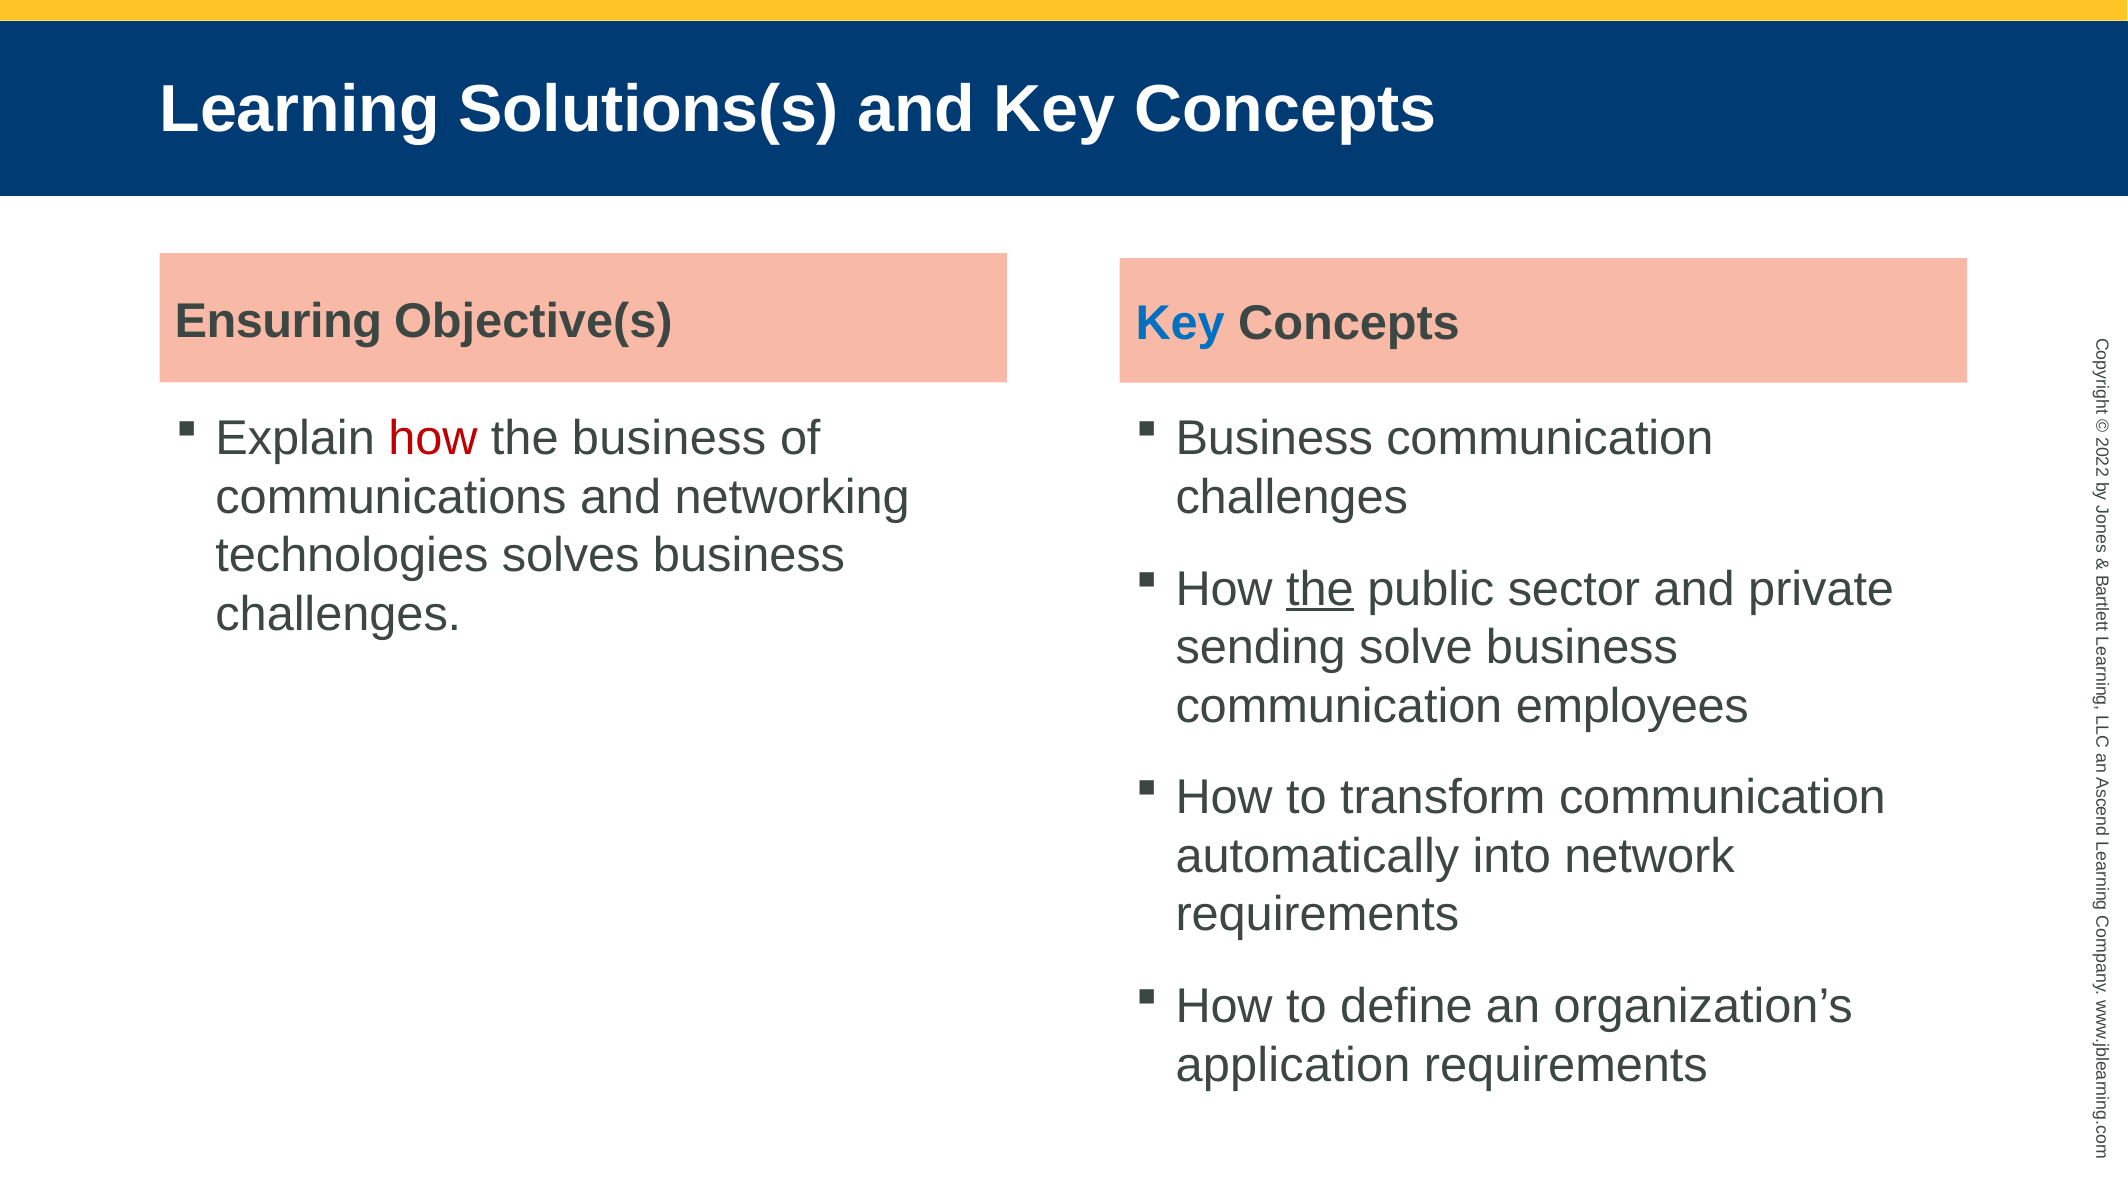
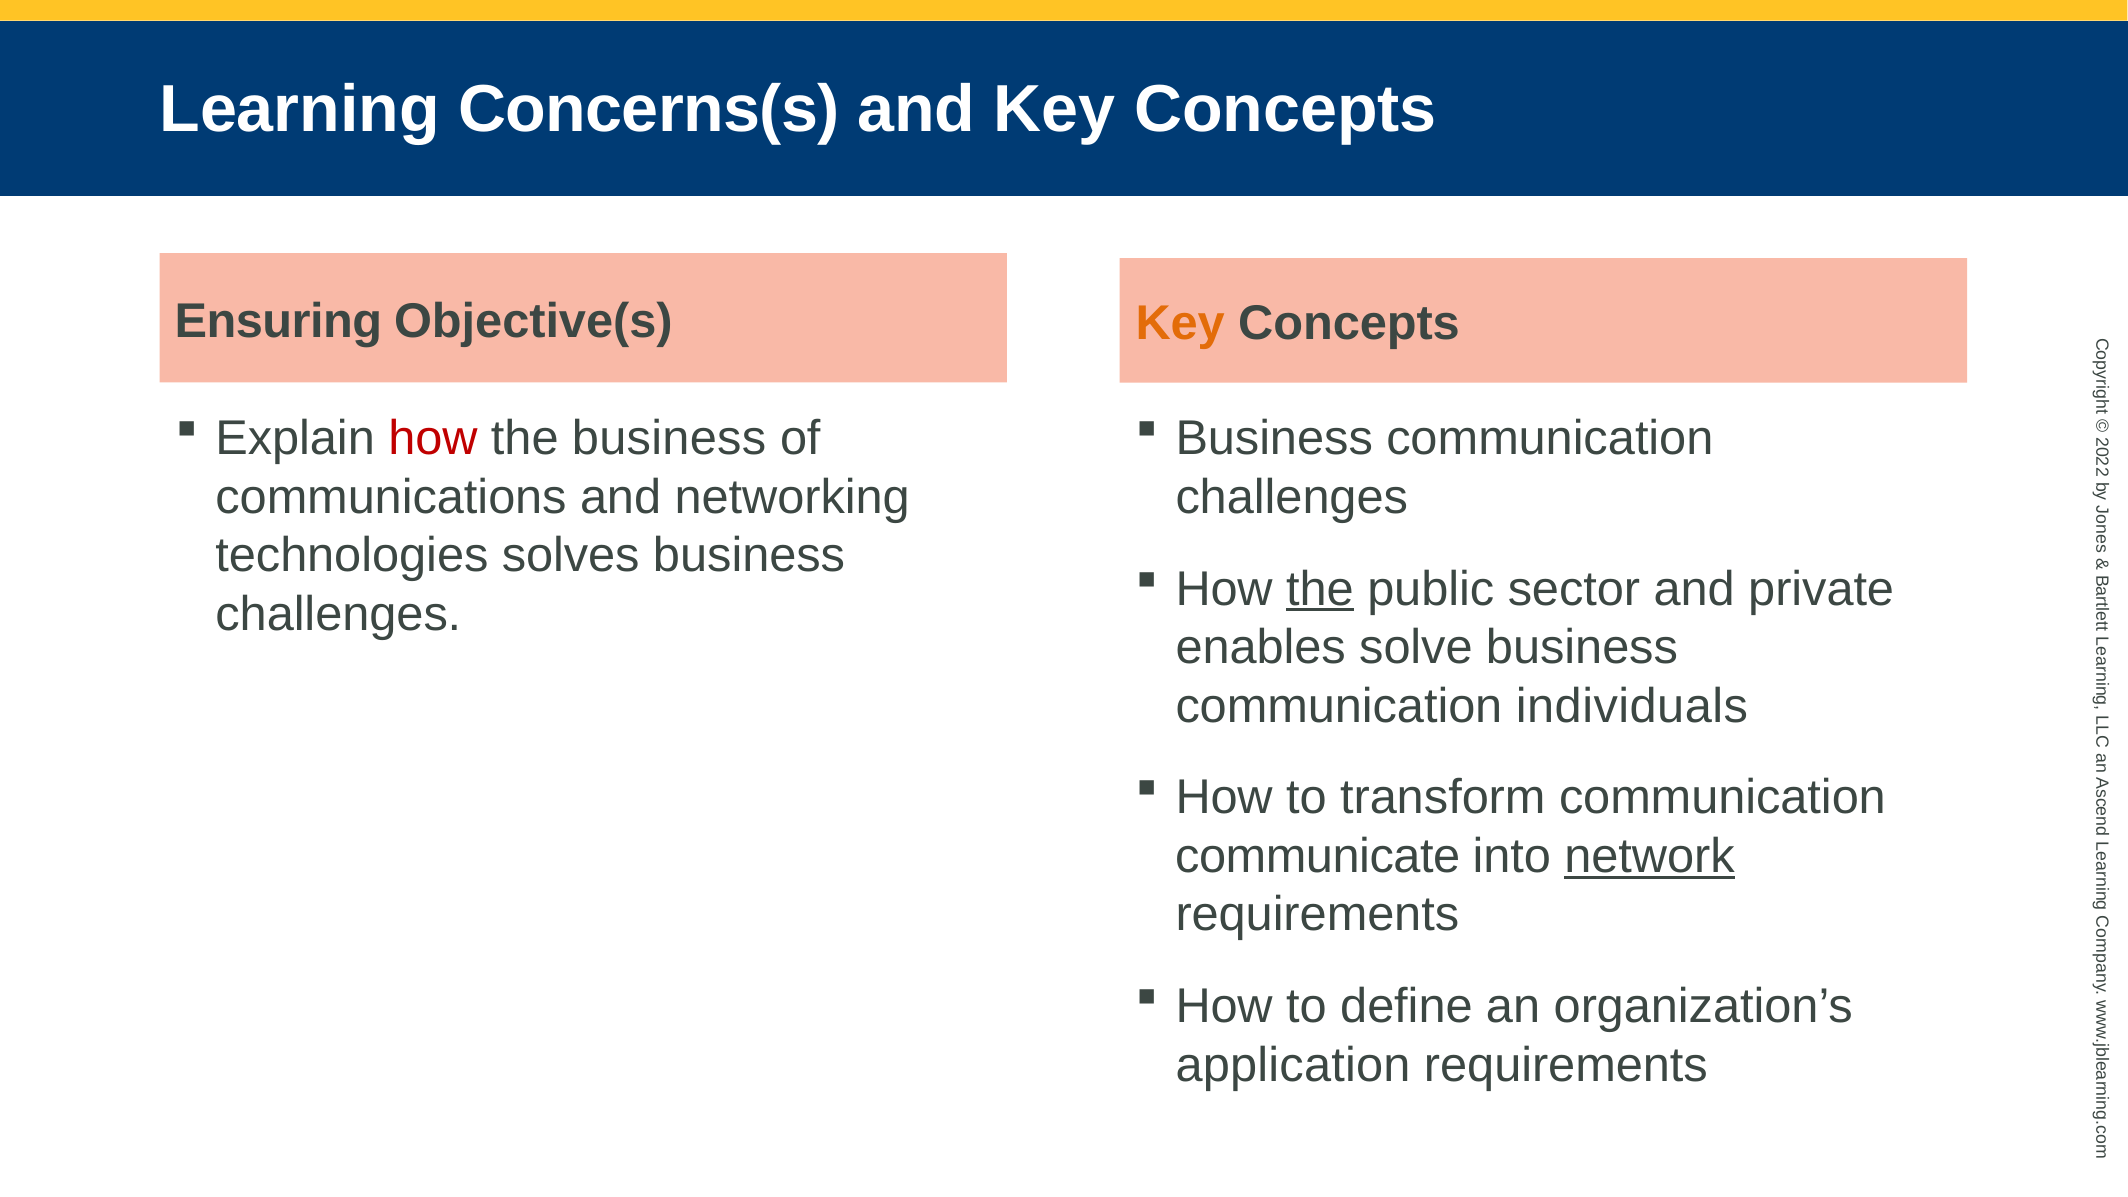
Solutions(s: Solutions(s -> Concerns(s
Key at (1180, 324) colour: blue -> orange
sending: sending -> enables
employees: employees -> individuals
automatically: automatically -> communicate
network underline: none -> present
